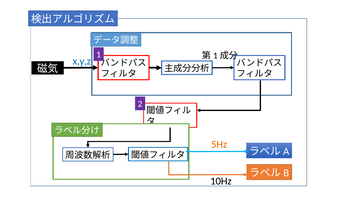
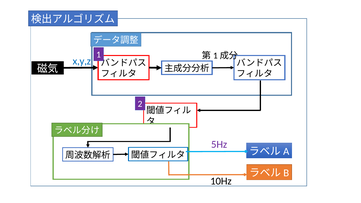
5Hz colour: orange -> purple
